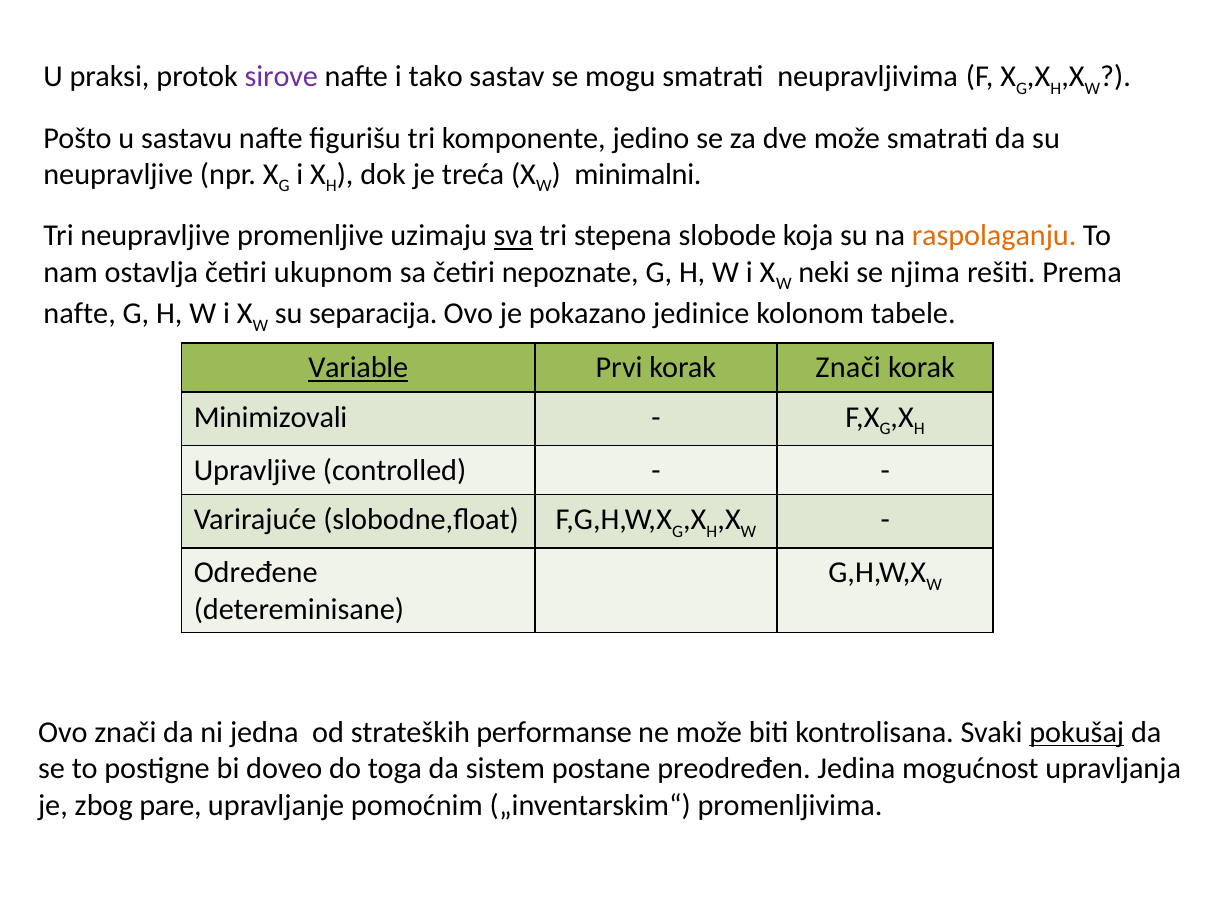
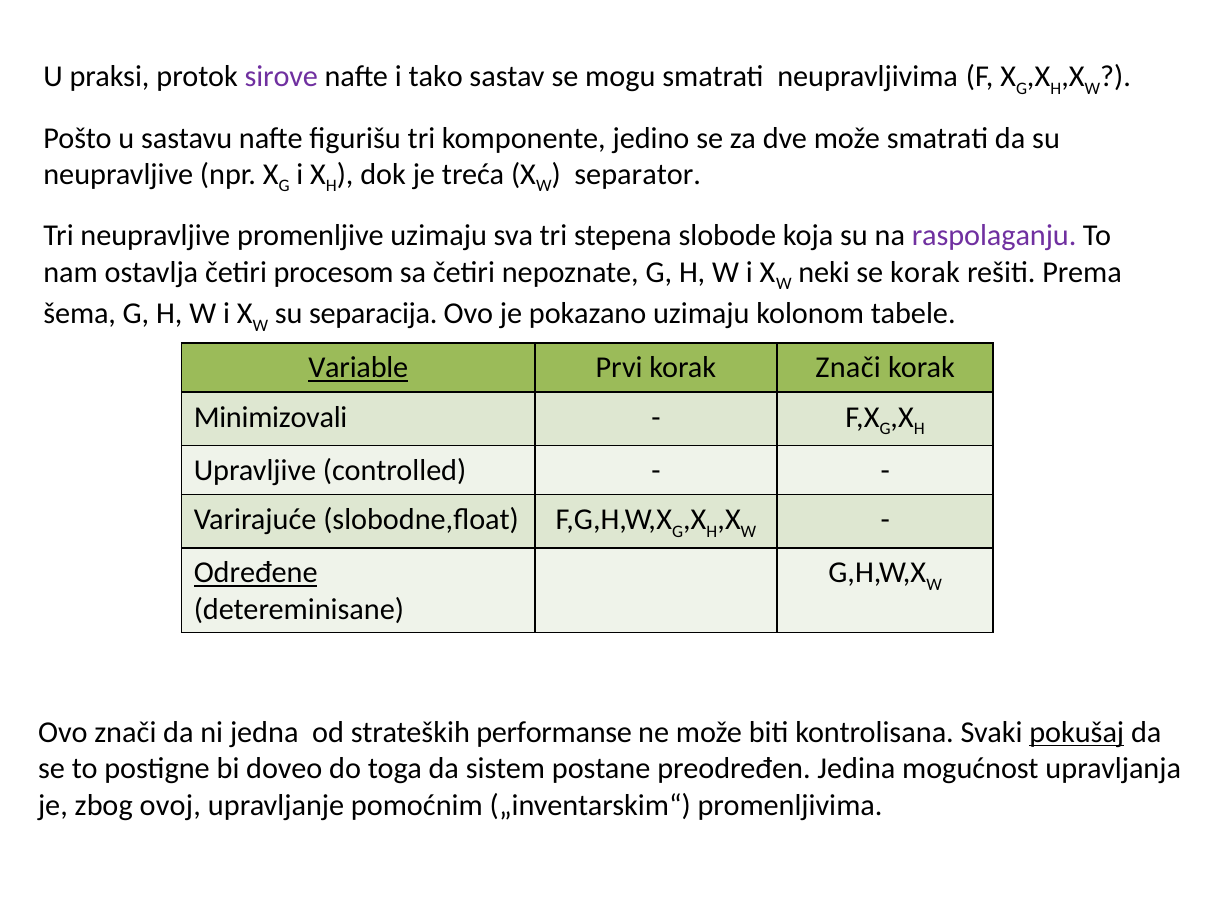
minimalni: minimalni -> separator
sva underline: present -> none
raspolaganju colour: orange -> purple
ukupnom: ukupnom -> procesom
se njima: njima -> korak
nafte at (80, 314): nafte -> šema
pokazano jedinice: jedinice -> uzimaju
Određene underline: none -> present
pare: pare -> ovoj
